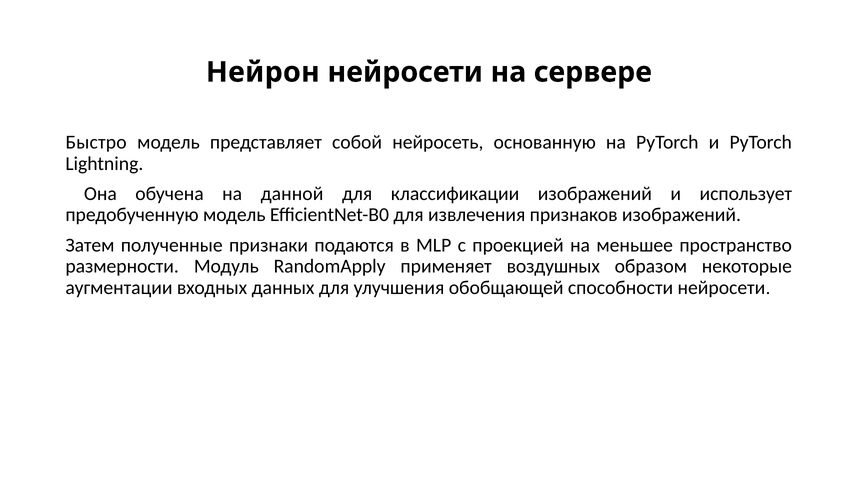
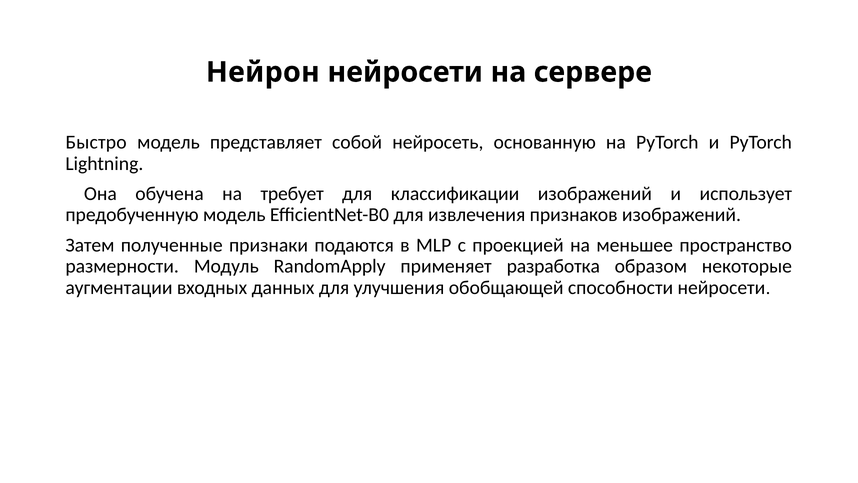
данной: данной -> требует
воздушных: воздушных -> разработка
